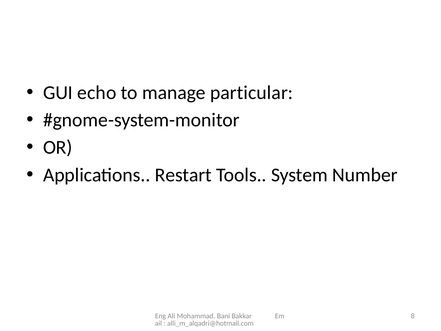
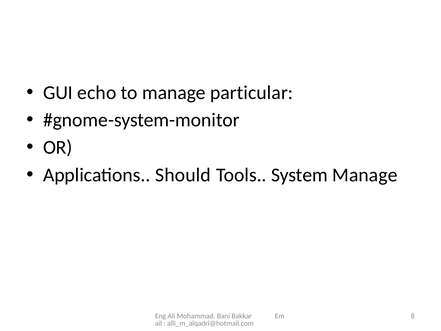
Restart: Restart -> Should
System Number: Number -> Manage
